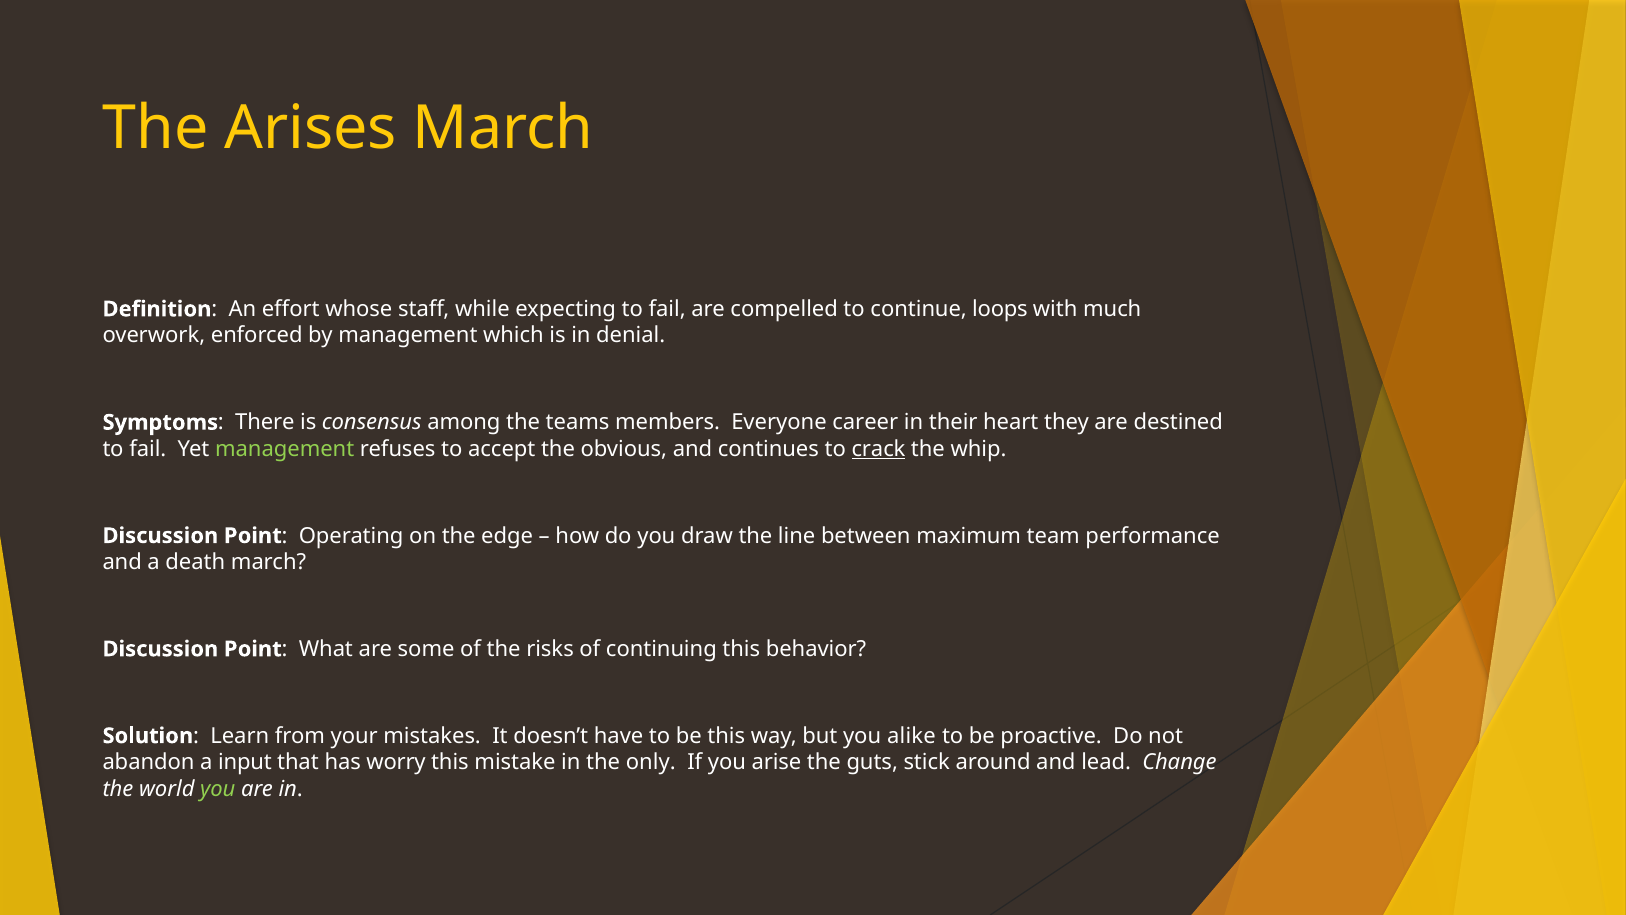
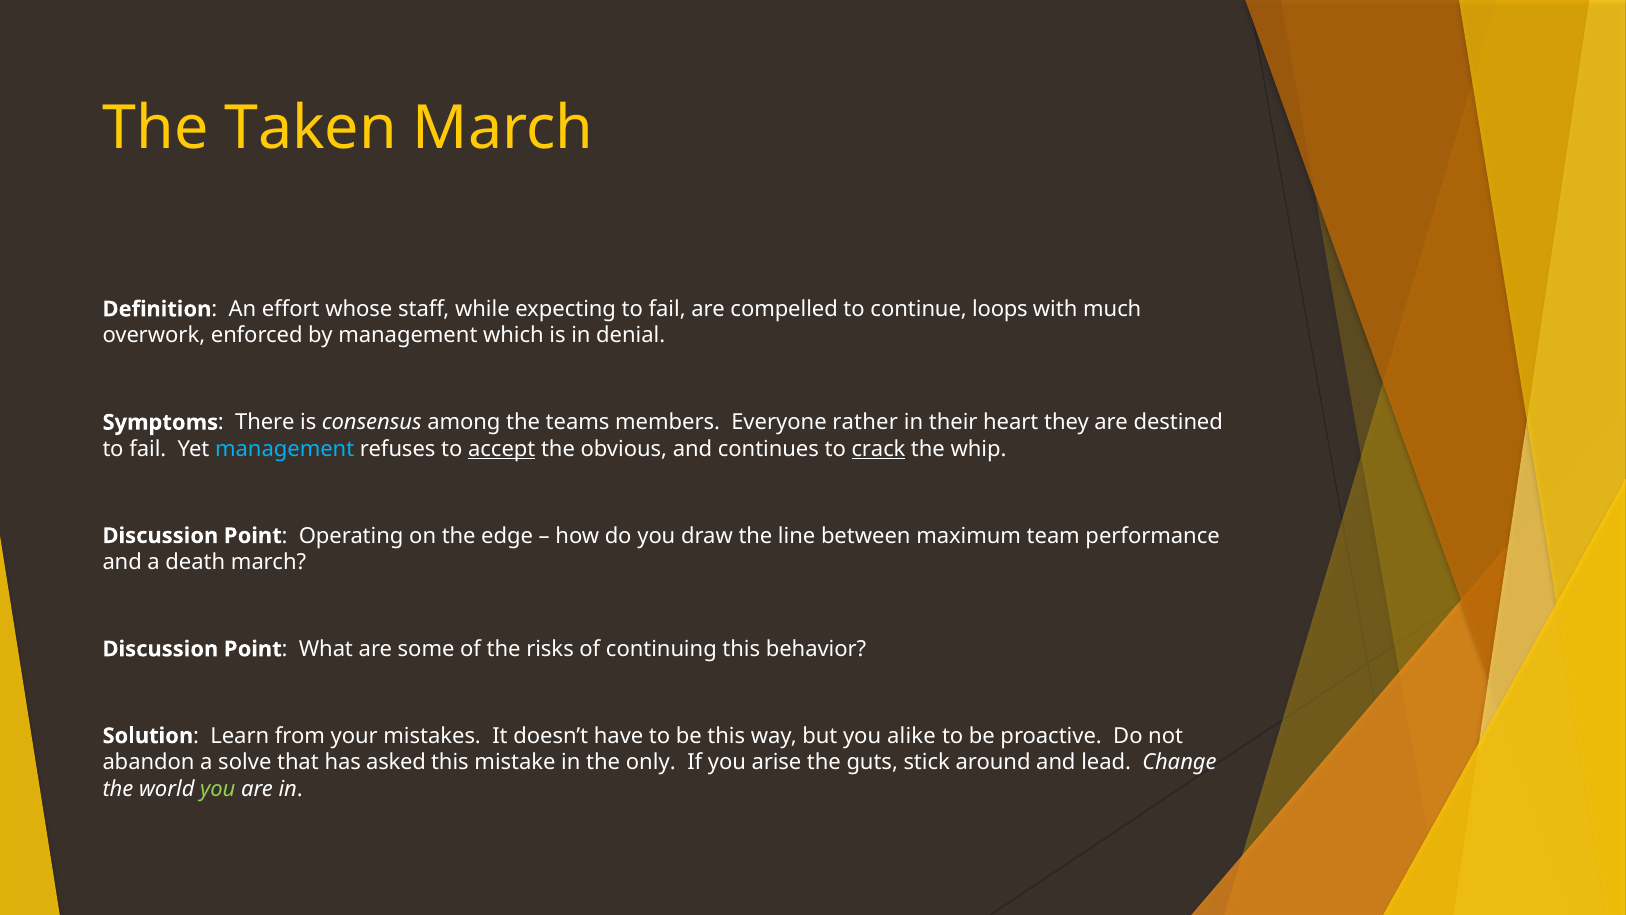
Arises: Arises -> Taken
career: career -> rather
management at (285, 449) colour: light green -> light blue
accept underline: none -> present
input: input -> solve
worry: worry -> asked
